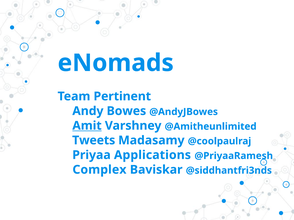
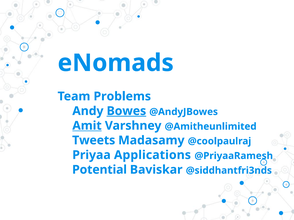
Pertinent: Pertinent -> Problems
Bowes underline: none -> present
Complex: Complex -> Potential
